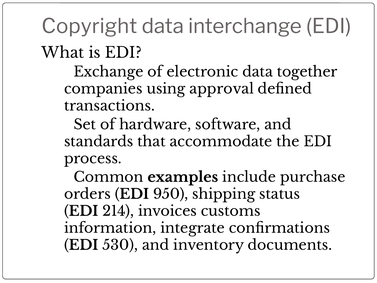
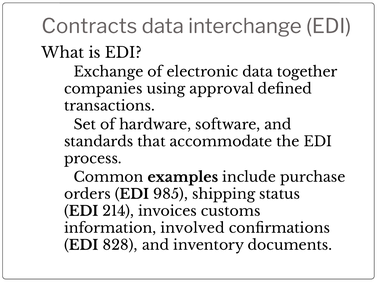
Copyright: Copyright -> Contracts
950: 950 -> 985
integrate: integrate -> involved
530: 530 -> 828
